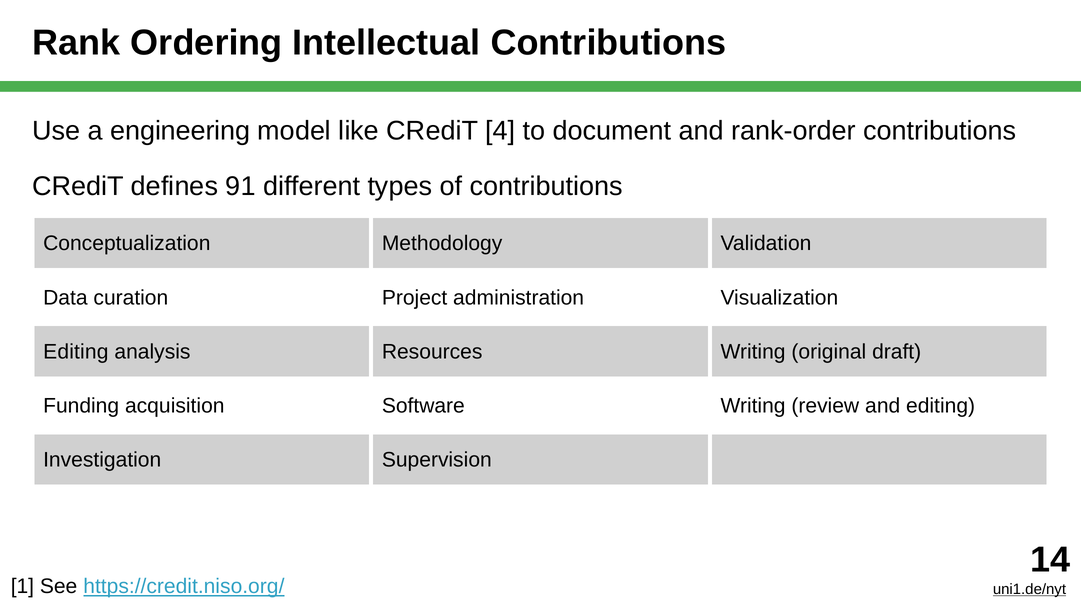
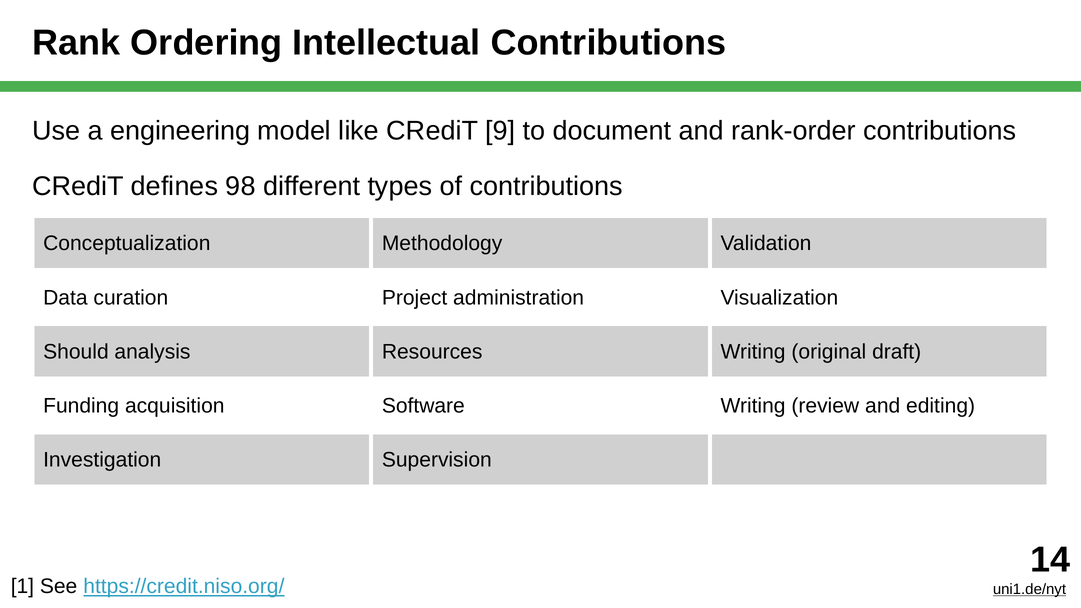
4: 4 -> 9
91: 91 -> 98
Editing at (76, 352): Editing -> Should
